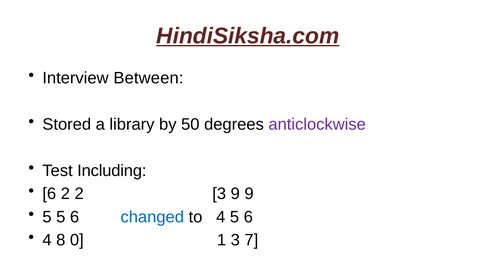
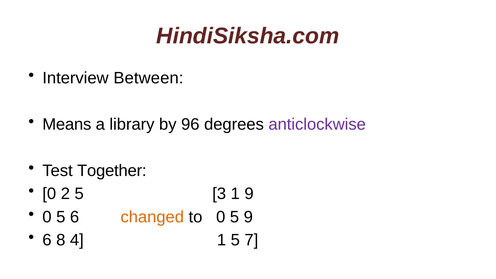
HindiSiksha.com underline: present -> none
Stored: Stored -> Means
50: 50 -> 96
Including: Including -> Together
6 at (49, 194): 6 -> 0
2 2: 2 -> 5
3 9: 9 -> 1
5 at (47, 217): 5 -> 0
changed colour: blue -> orange
to 4: 4 -> 0
6 at (248, 217): 6 -> 9
4 at (47, 240): 4 -> 6
0: 0 -> 4
1 3: 3 -> 5
